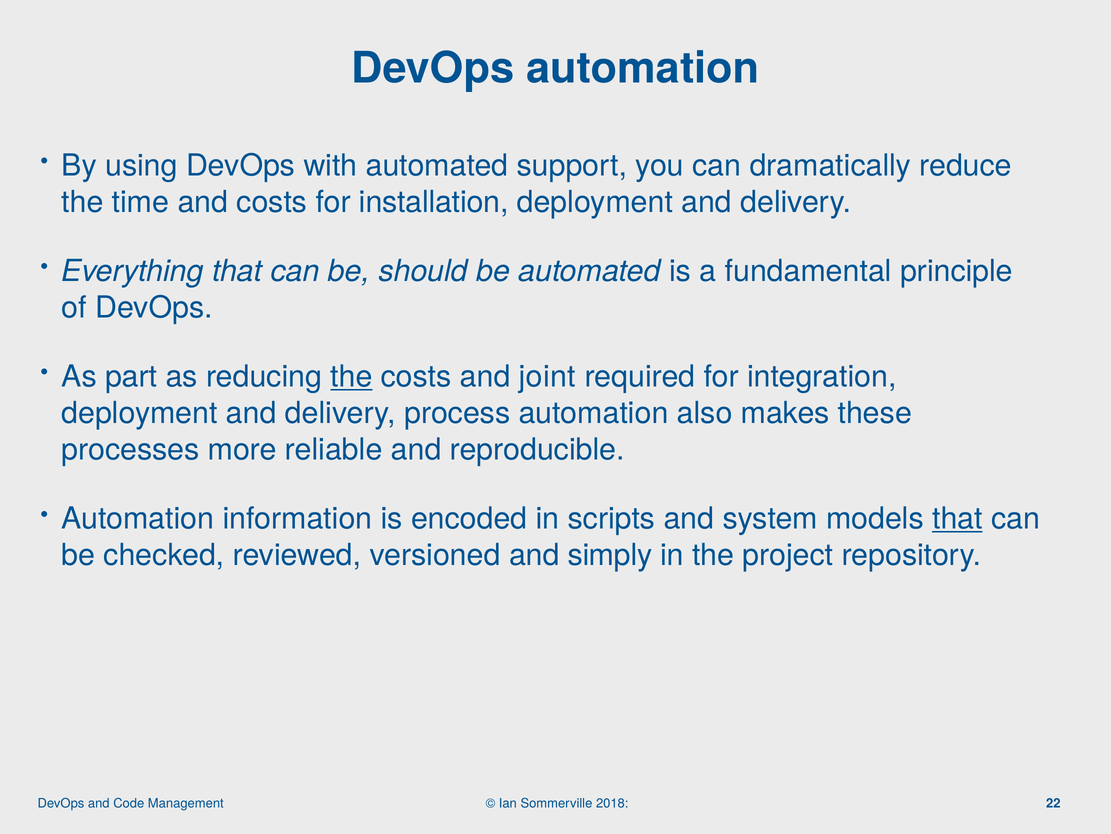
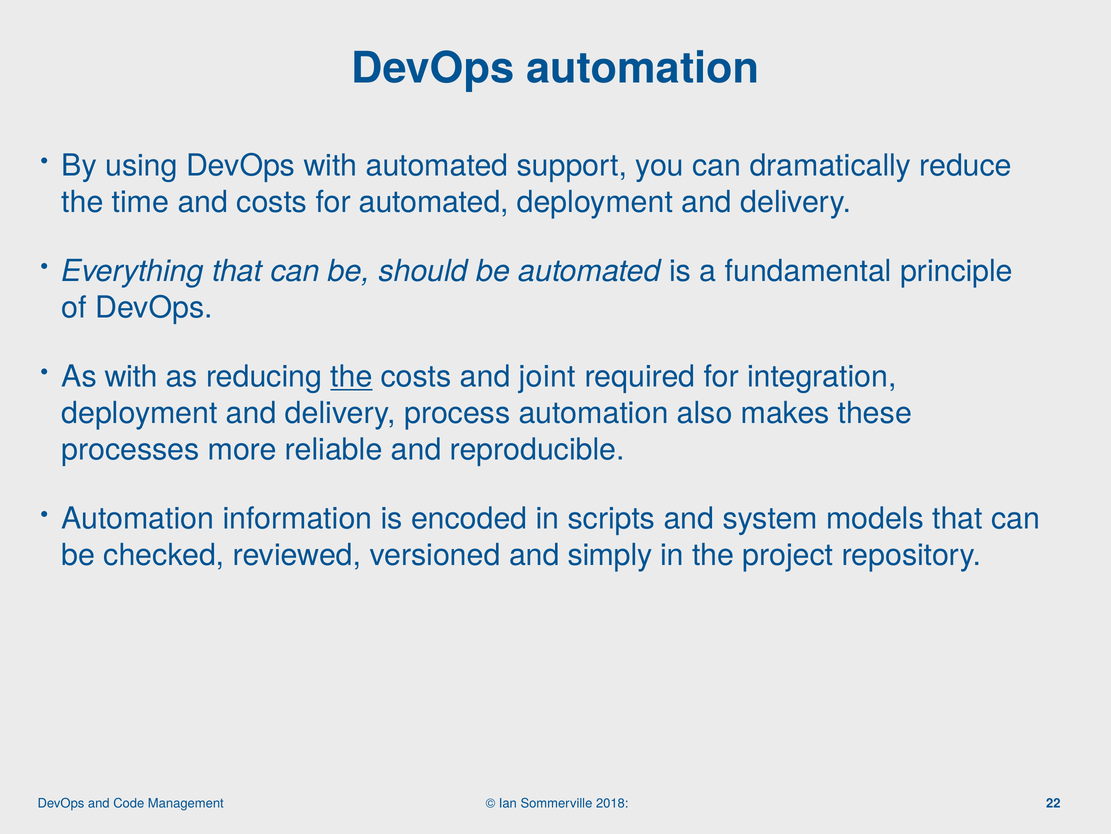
for installation: installation -> automated
As part: part -> with
that at (957, 518) underline: present -> none
